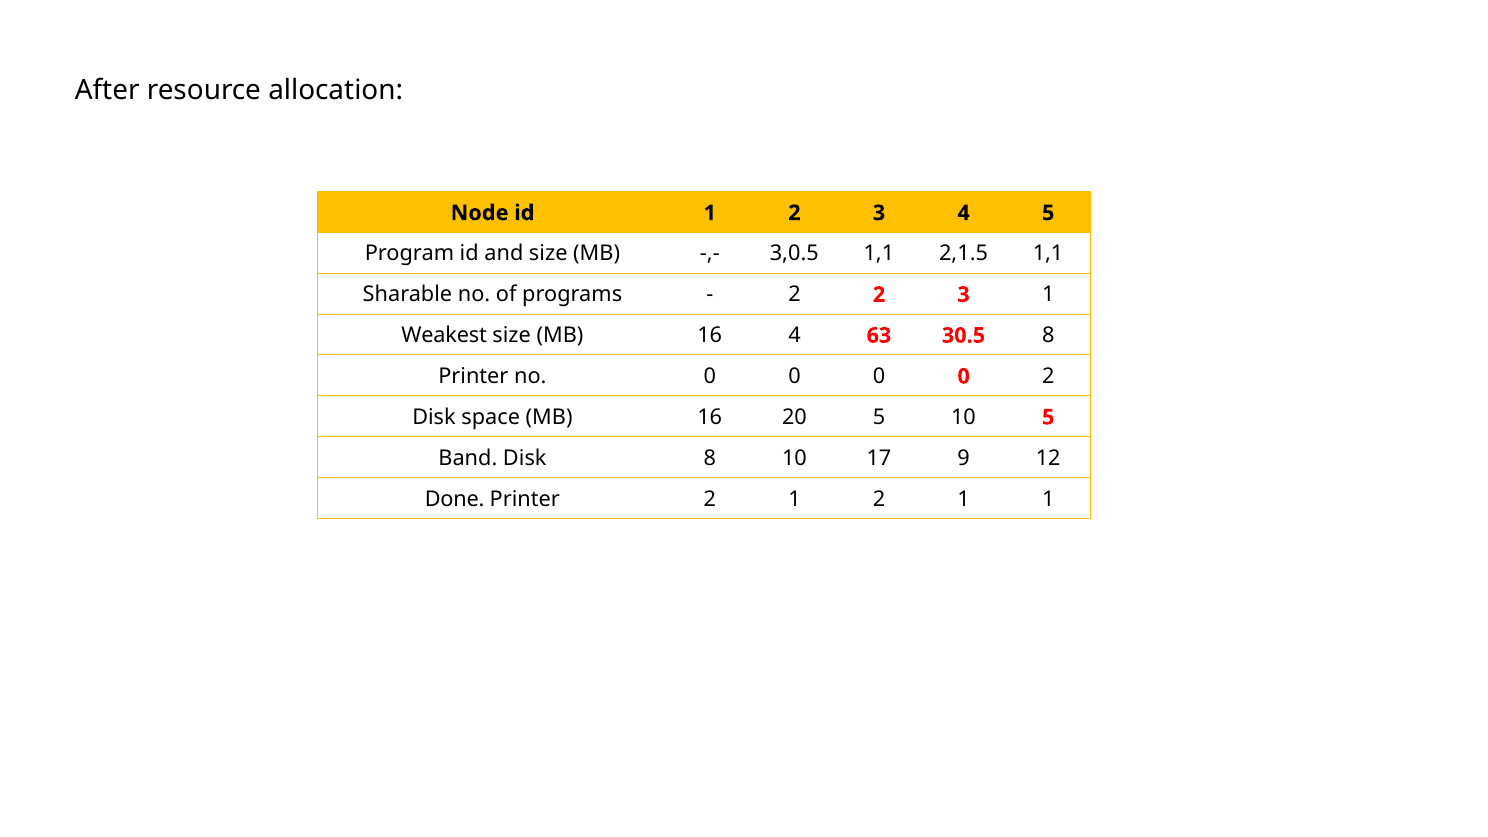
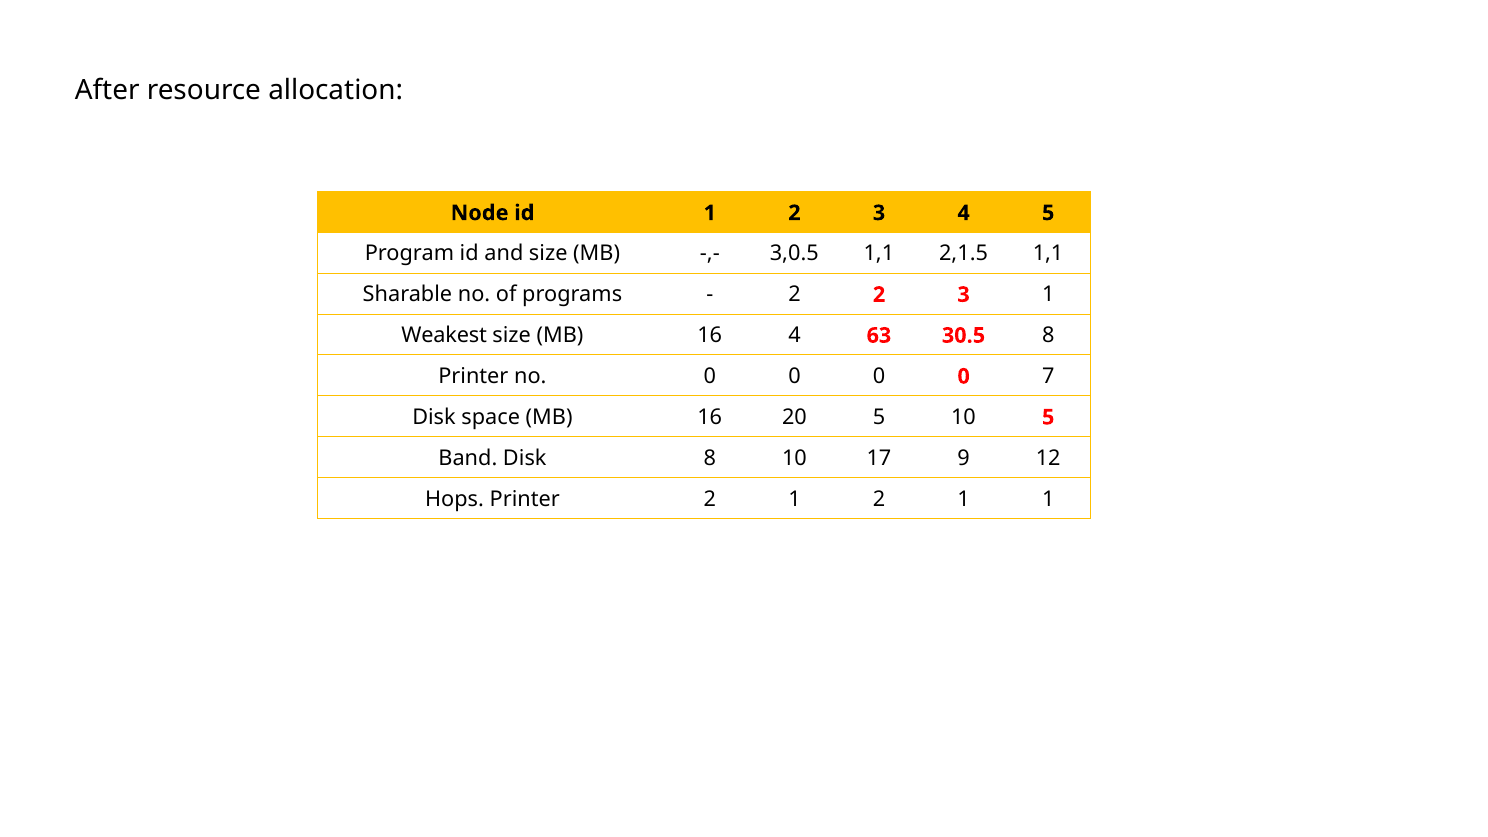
0 2: 2 -> 7
Done: Done -> Hops
